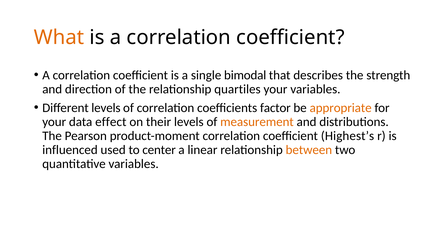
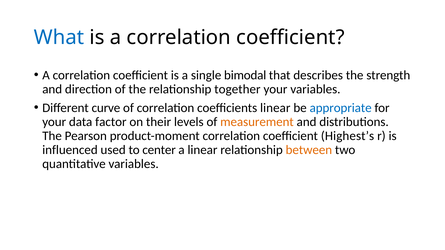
What colour: orange -> blue
quartiles: quartiles -> together
Different levels: levels -> curve
coefficients factor: factor -> linear
appropriate colour: orange -> blue
effect: effect -> factor
